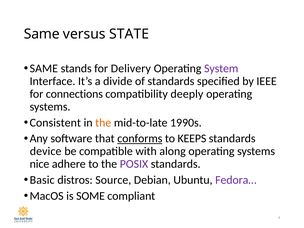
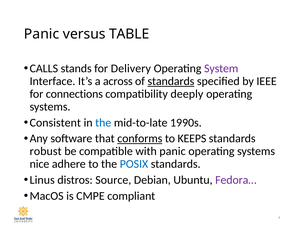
Same at (42, 34): Same -> Panic
STATE: STATE -> TABLE
SAME at (44, 69): SAME -> CALLS
divide: divide -> across
standards at (171, 81) underline: none -> present
the at (103, 123) colour: orange -> blue
device: device -> robust
with along: along -> panic
POSIX colour: purple -> blue
Basic: Basic -> Linus
SOME: SOME -> CMPE
